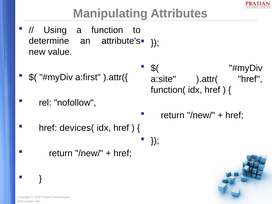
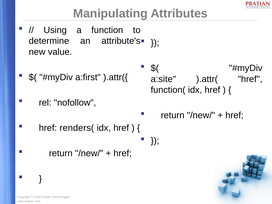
devices(: devices( -> renders(
